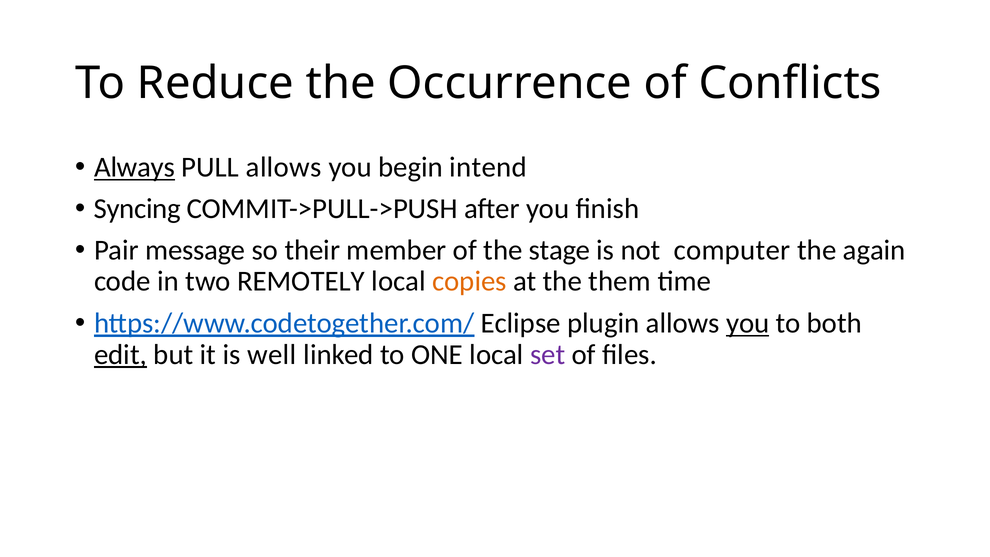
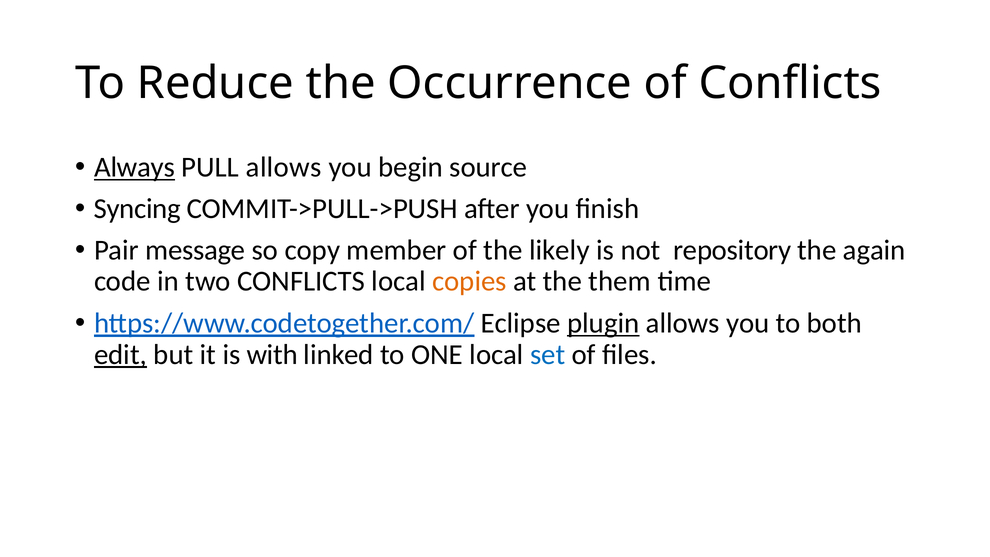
intend: intend -> source
their: their -> copy
stage: stage -> likely
computer: computer -> repository
two REMOTELY: REMOTELY -> CONFLICTS
plugin underline: none -> present
you at (748, 323) underline: present -> none
well: well -> with
set colour: purple -> blue
